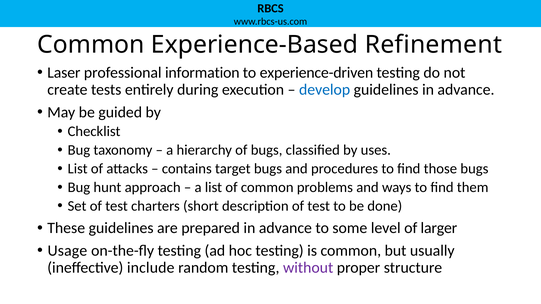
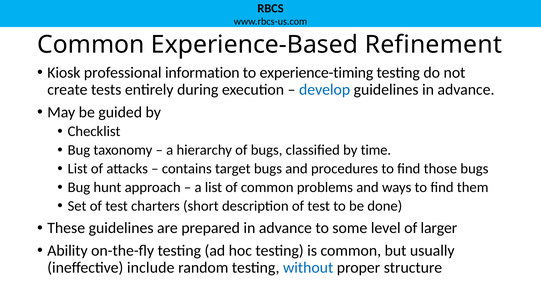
Laser: Laser -> Kiosk
experience-driven: experience-driven -> experience-timing
uses: uses -> time
Usage: Usage -> Ability
without colour: purple -> blue
